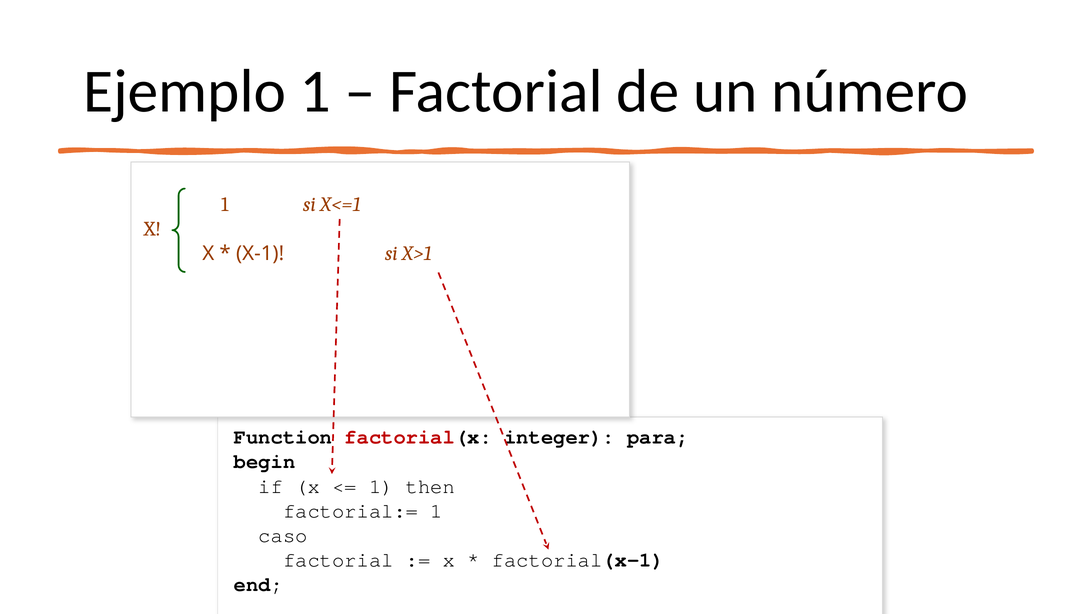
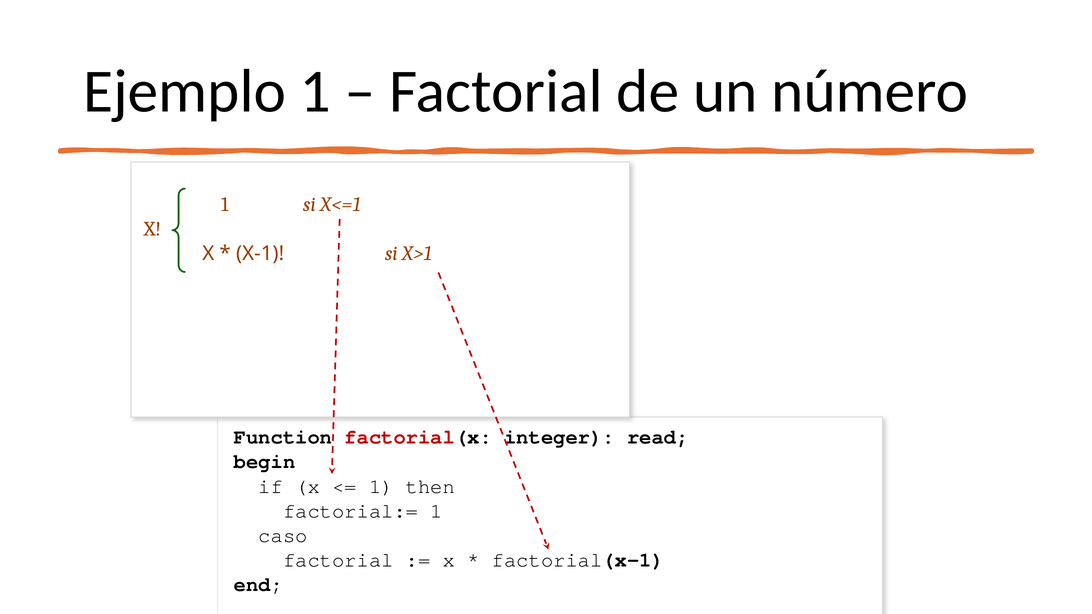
para: para -> read
